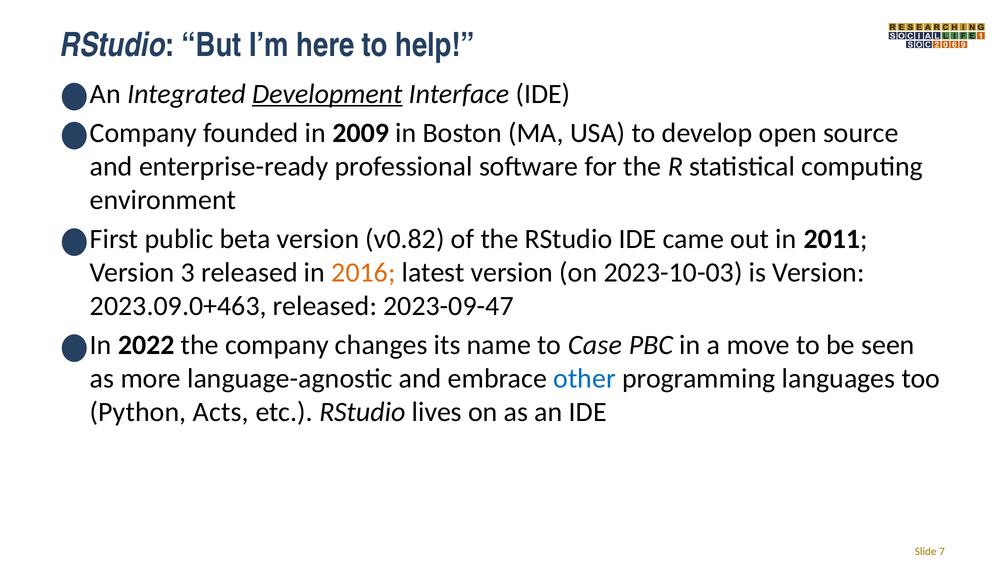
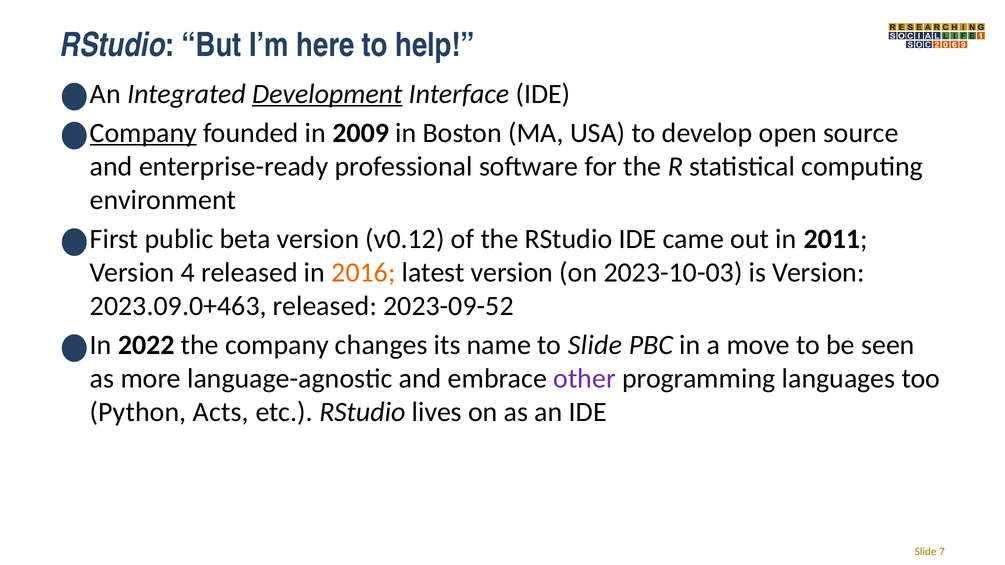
Company at (143, 133) underline: none -> present
v0.82: v0.82 -> v0.12
3: 3 -> 4
2023-09-47: 2023-09-47 -> 2023-09-52
to Case: Case -> Slide
other colour: blue -> purple
